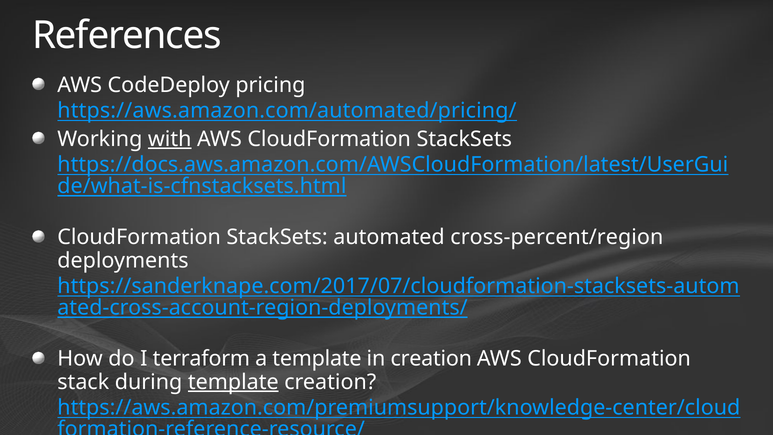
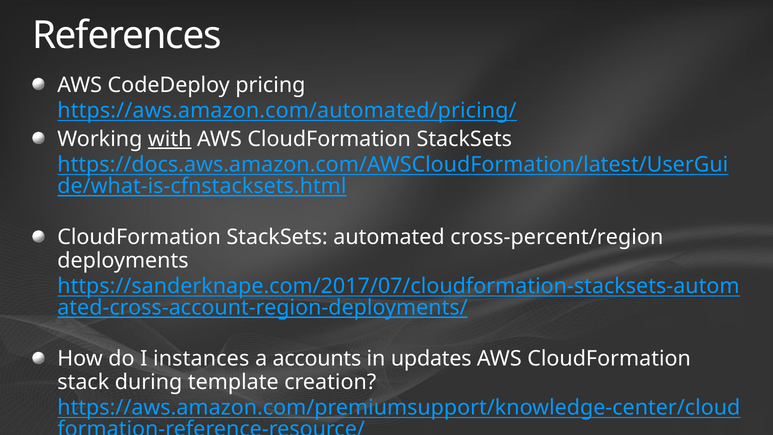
terraform: terraform -> instances
a template: template -> accounts
in creation: creation -> updates
template at (233, 382) underline: present -> none
